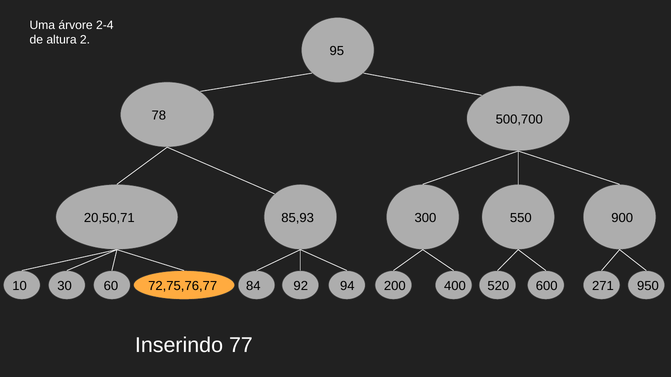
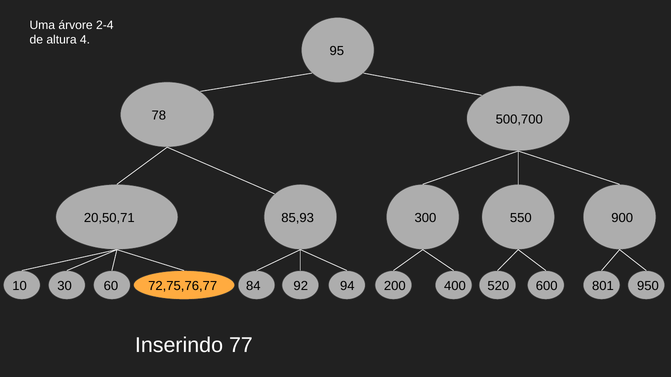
2: 2 -> 4
271: 271 -> 801
